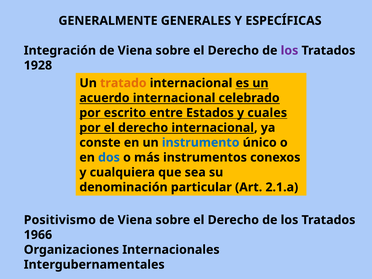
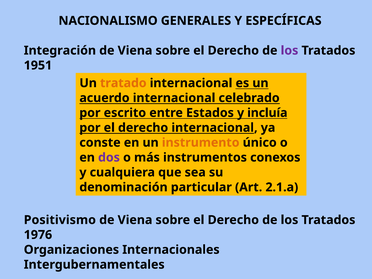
GENERALMENTE: GENERALMENTE -> NACIONALISMO
1928: 1928 -> 1951
cuales: cuales -> incluía
instrumento colour: blue -> orange
dos colour: blue -> purple
1966: 1966 -> 1976
